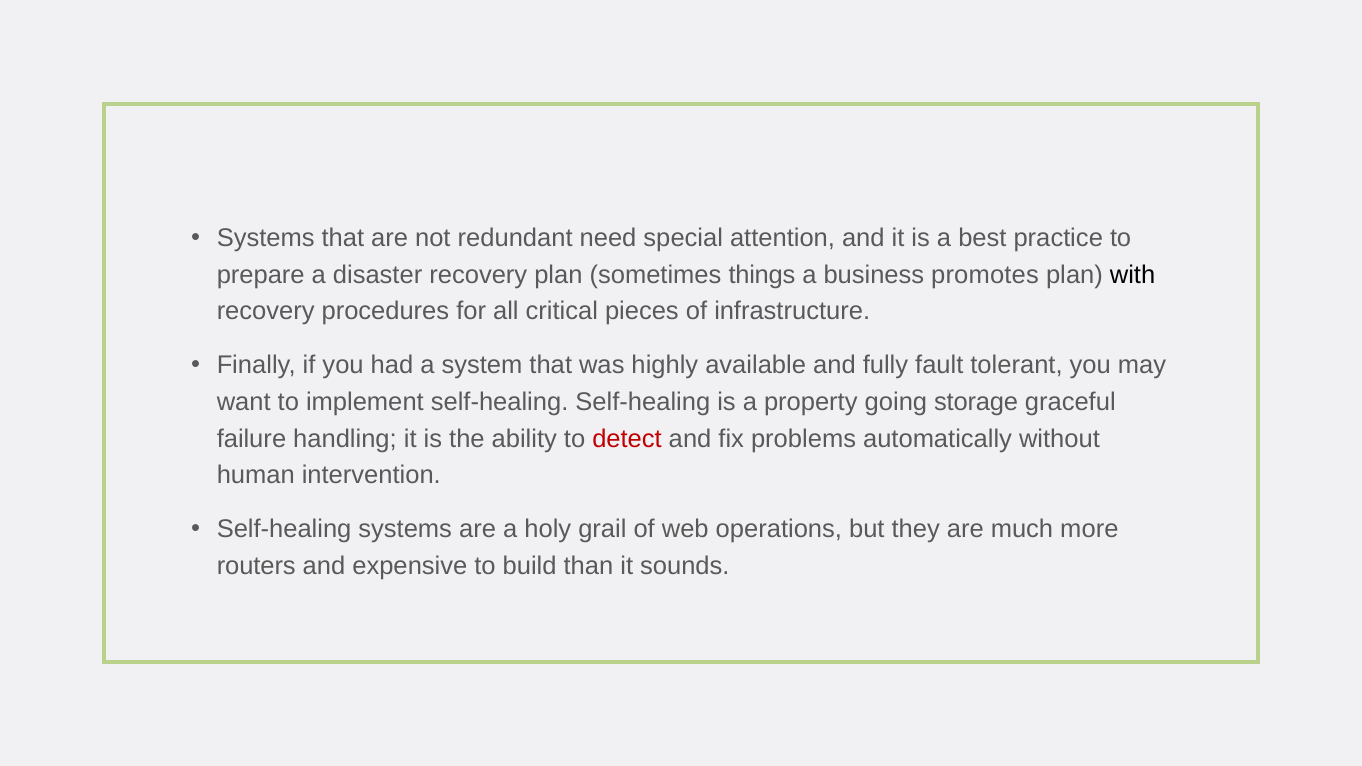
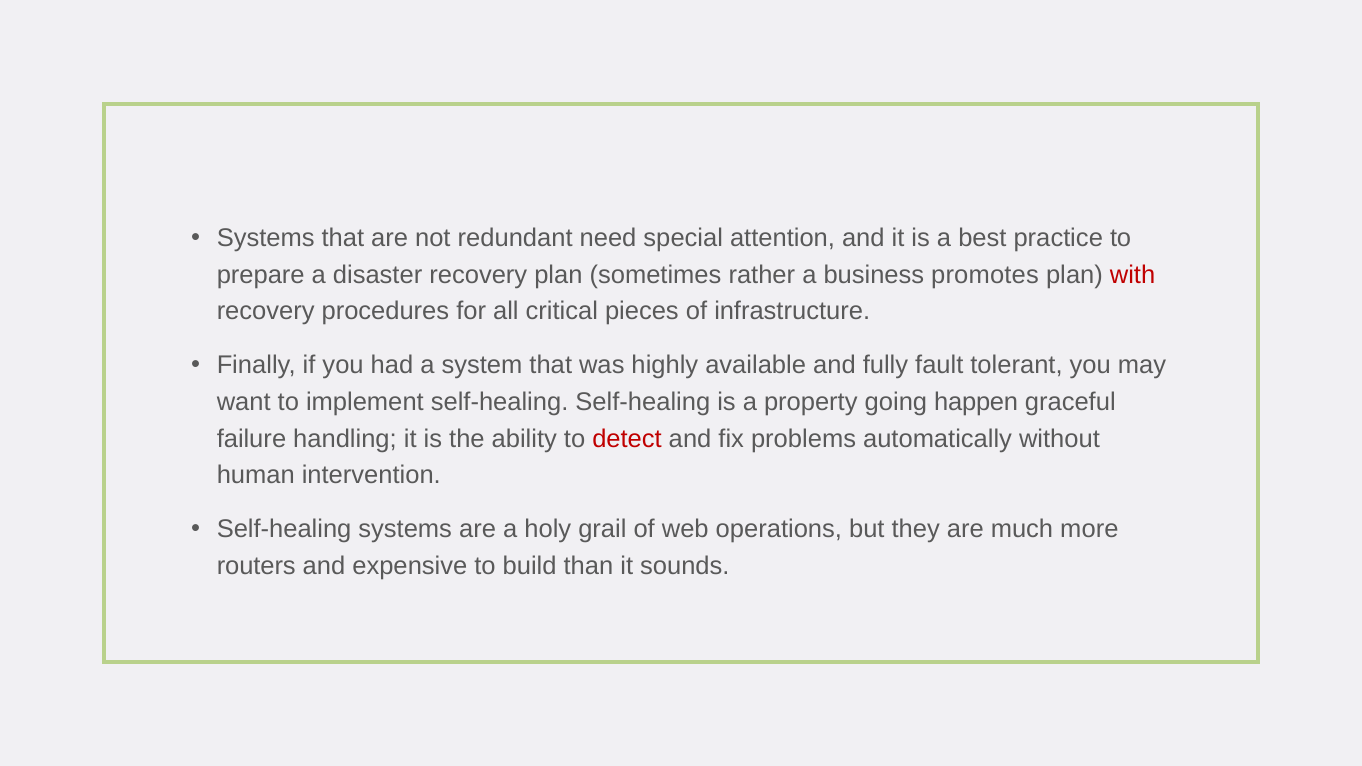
things: things -> rather
with colour: black -> red
storage: storage -> happen
